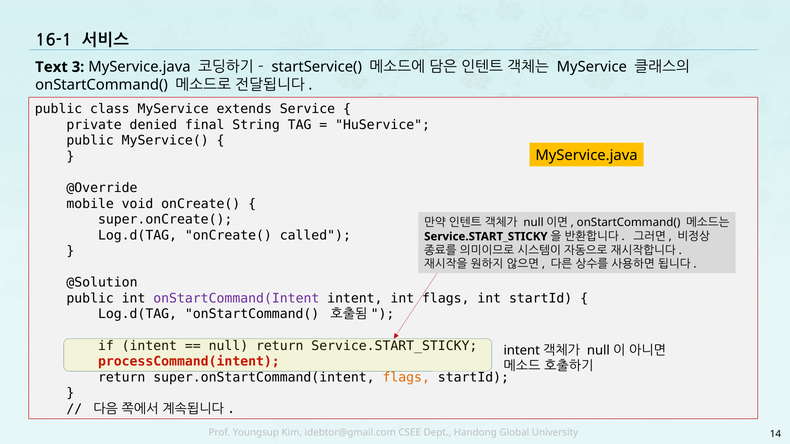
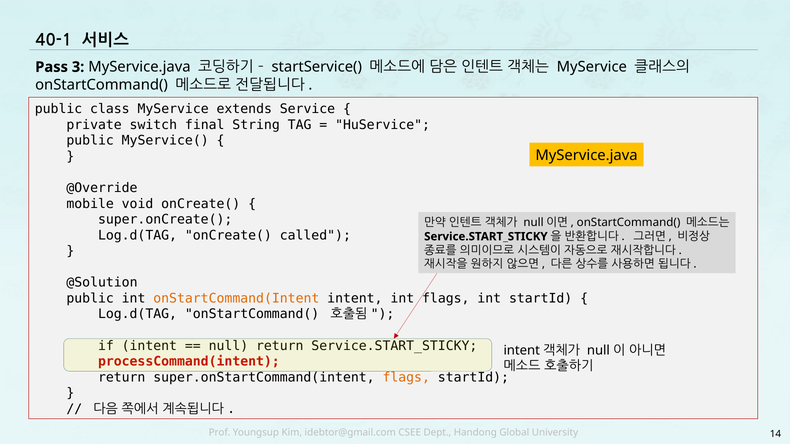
16-1: 16-1 -> 40-1
Text: Text -> Pass
denied: denied -> switch
onStartCommand(Intent colour: purple -> orange
